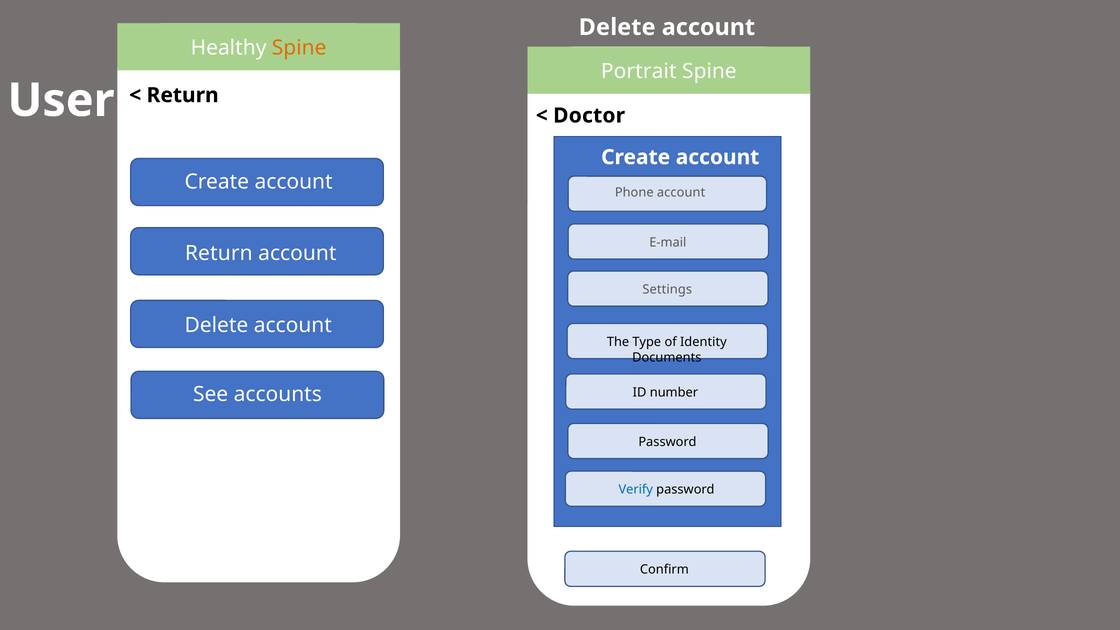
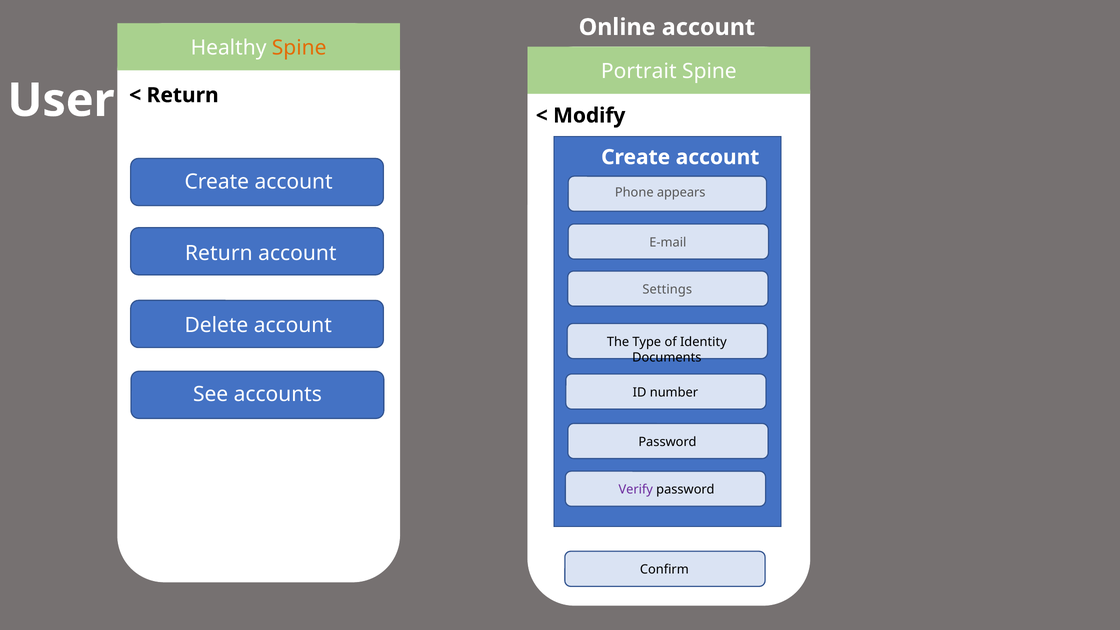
Delete at (617, 27): Delete -> Online
Doctor: Doctor -> Modify
Phone account: account -> appears
Verify colour: blue -> purple
